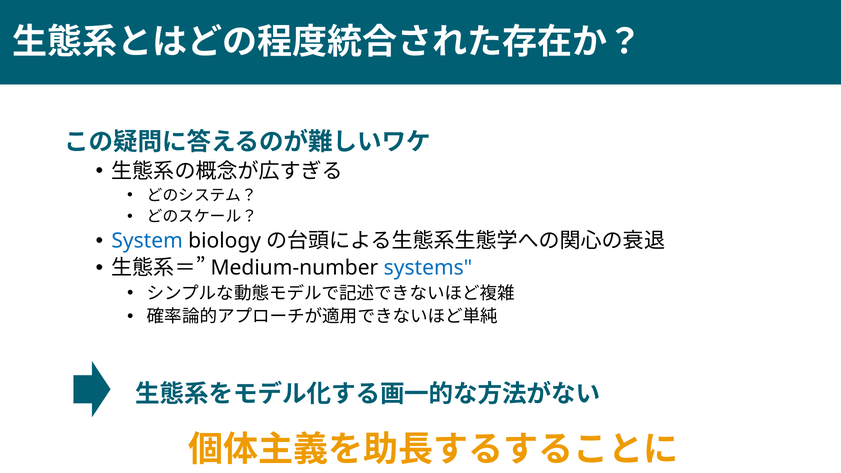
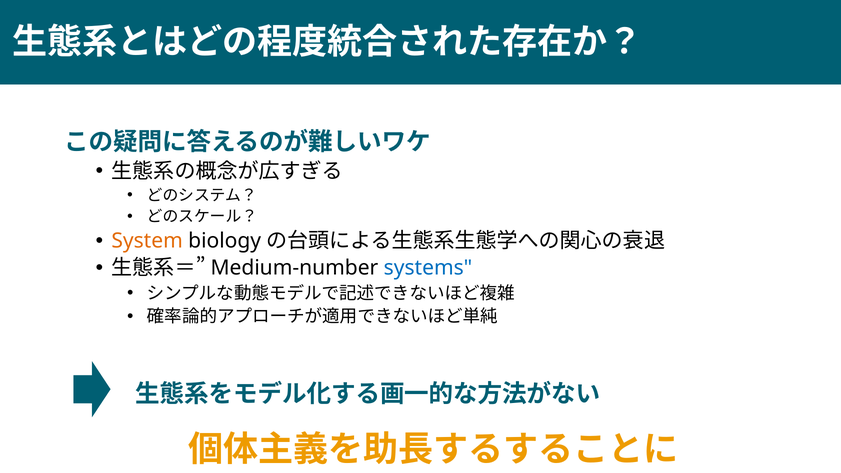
System colour: blue -> orange
